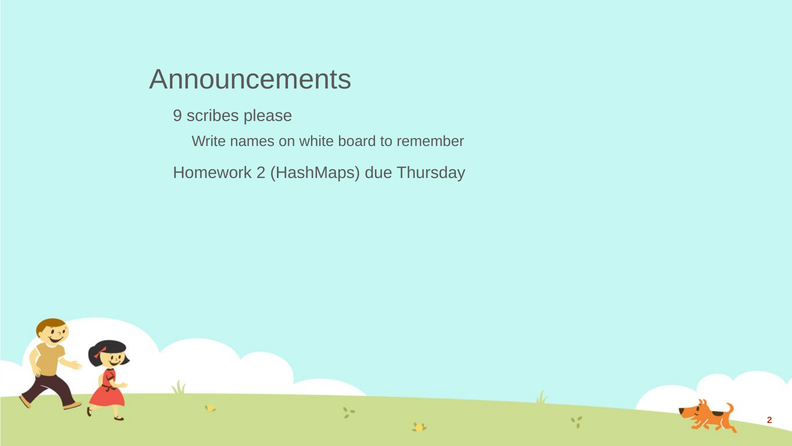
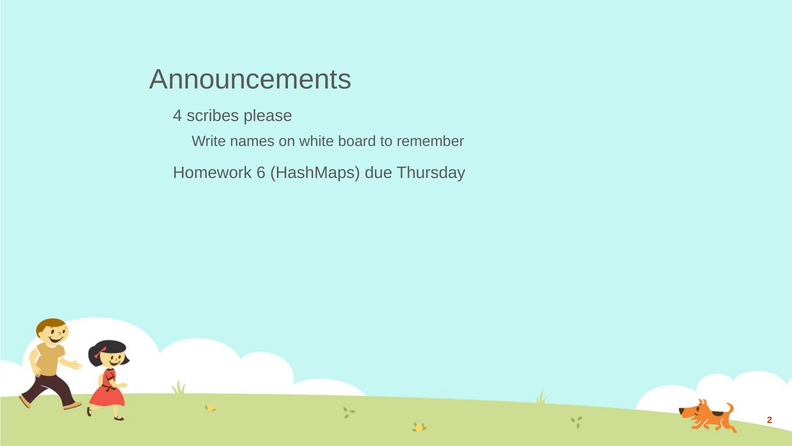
9: 9 -> 4
Homework 2: 2 -> 6
